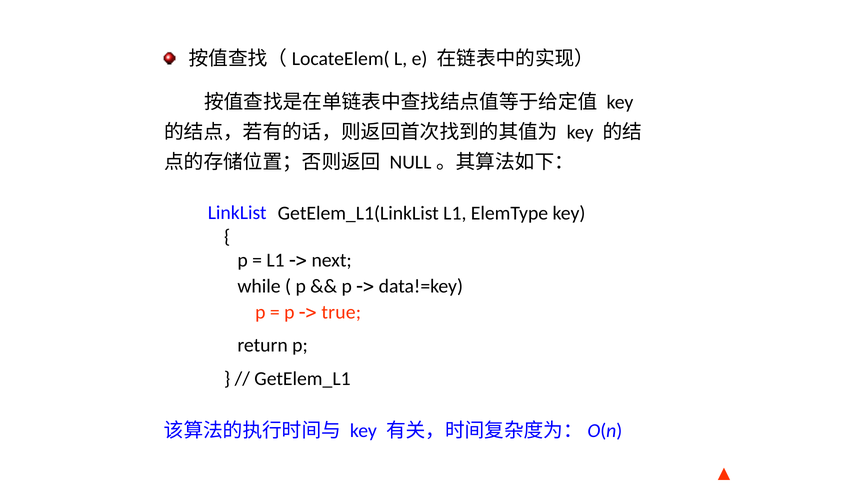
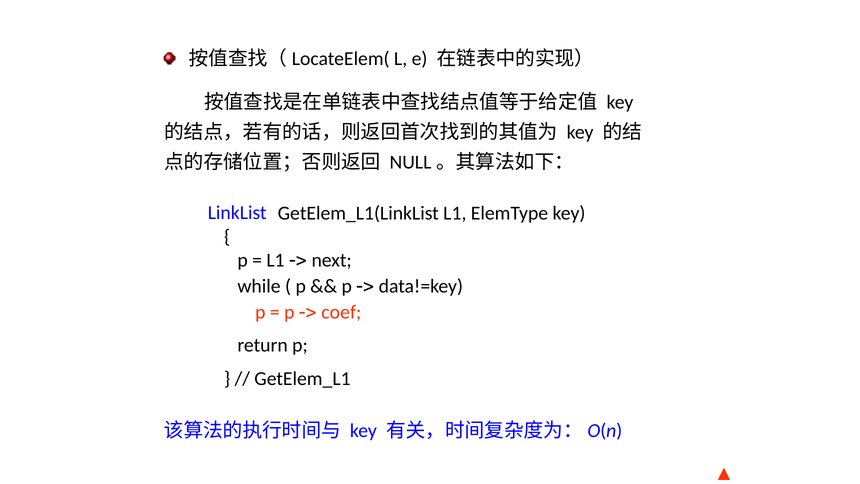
true: true -> coef
